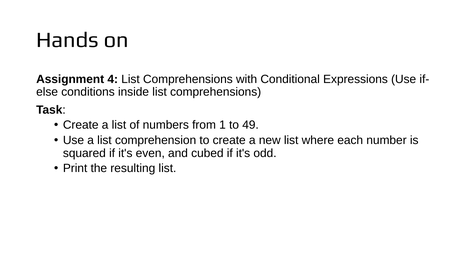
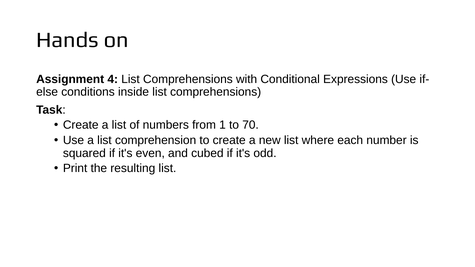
49: 49 -> 70
